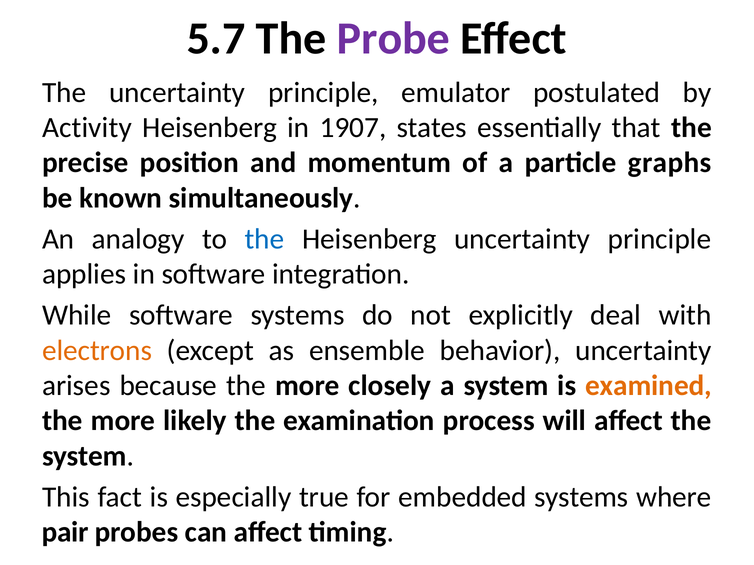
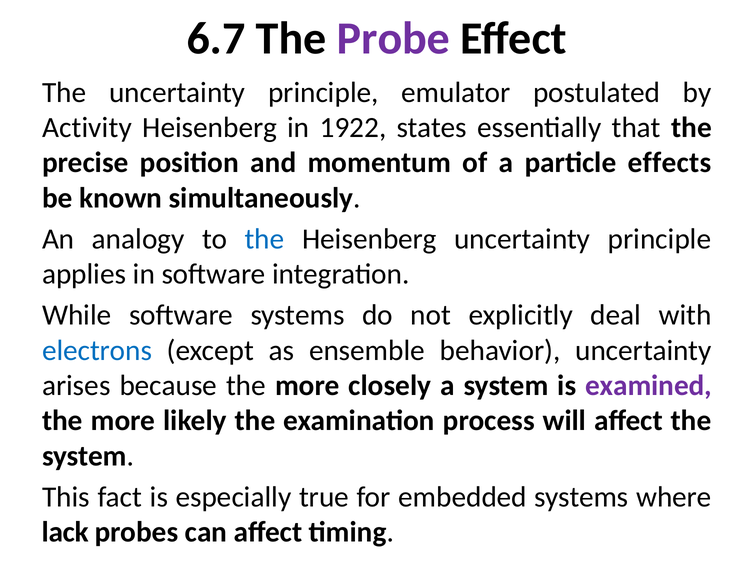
5.7: 5.7 -> 6.7
1907: 1907 -> 1922
graphs: graphs -> effects
electrons colour: orange -> blue
examined colour: orange -> purple
pair: pair -> lack
